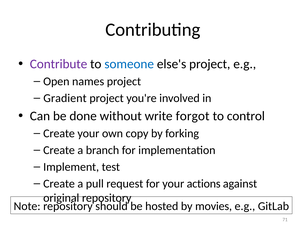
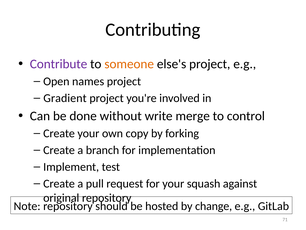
someone colour: blue -> orange
forgot: forgot -> merge
actions: actions -> squash
movies: movies -> change
